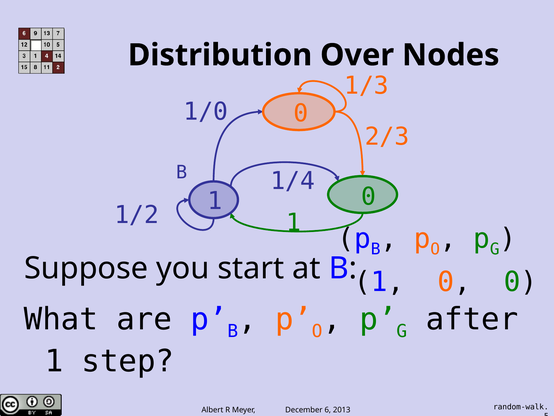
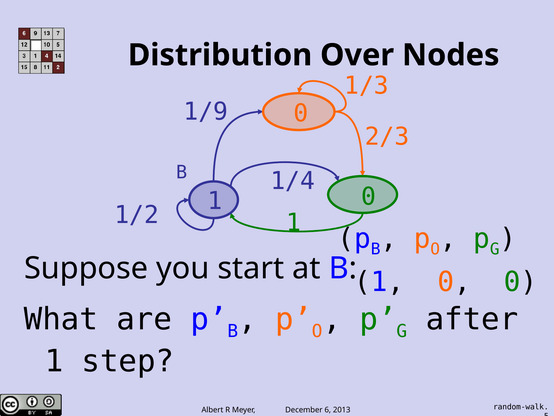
1/0: 1/0 -> 1/9
